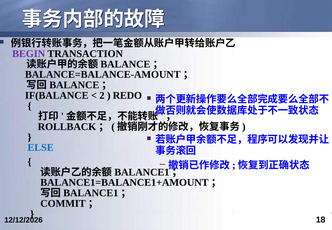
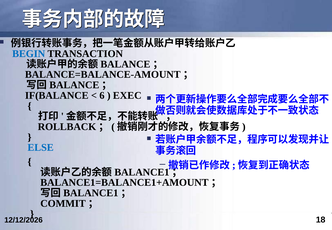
BEGIN colour: purple -> blue
2: 2 -> 6
REDO: REDO -> EXEC
